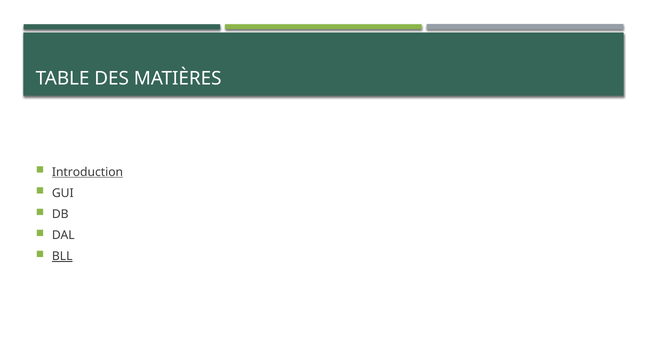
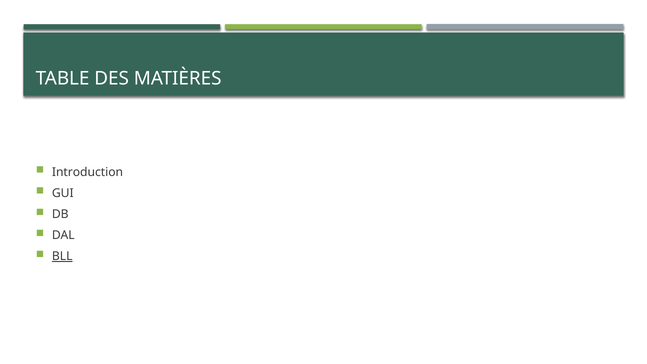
Introduction underline: present -> none
